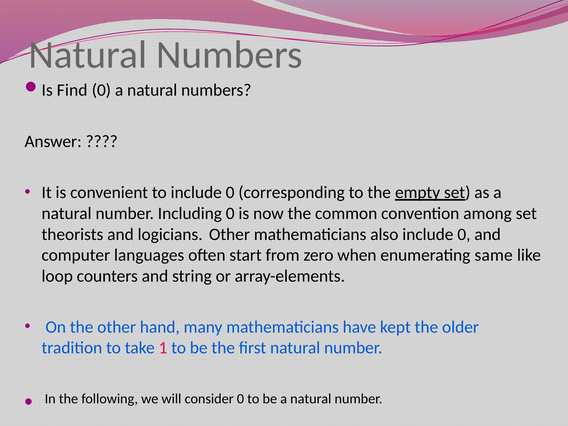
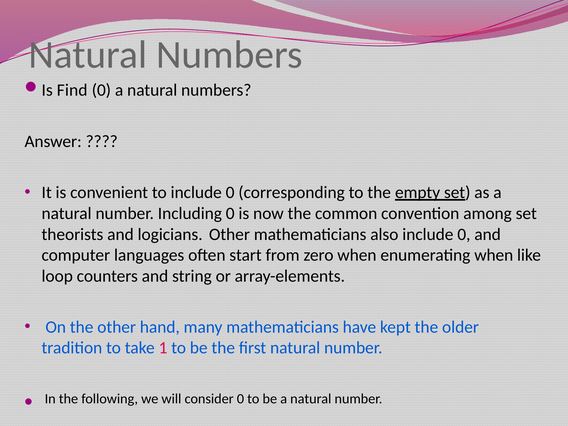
enumerating same: same -> when
